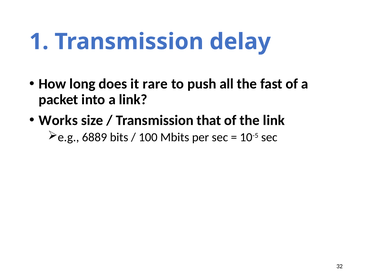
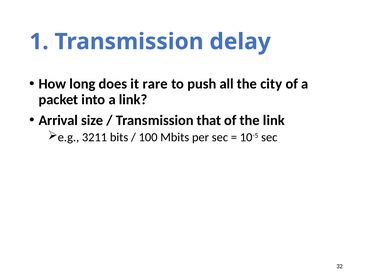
fast: fast -> city
Works: Works -> Arrival
6889: 6889 -> 3211
